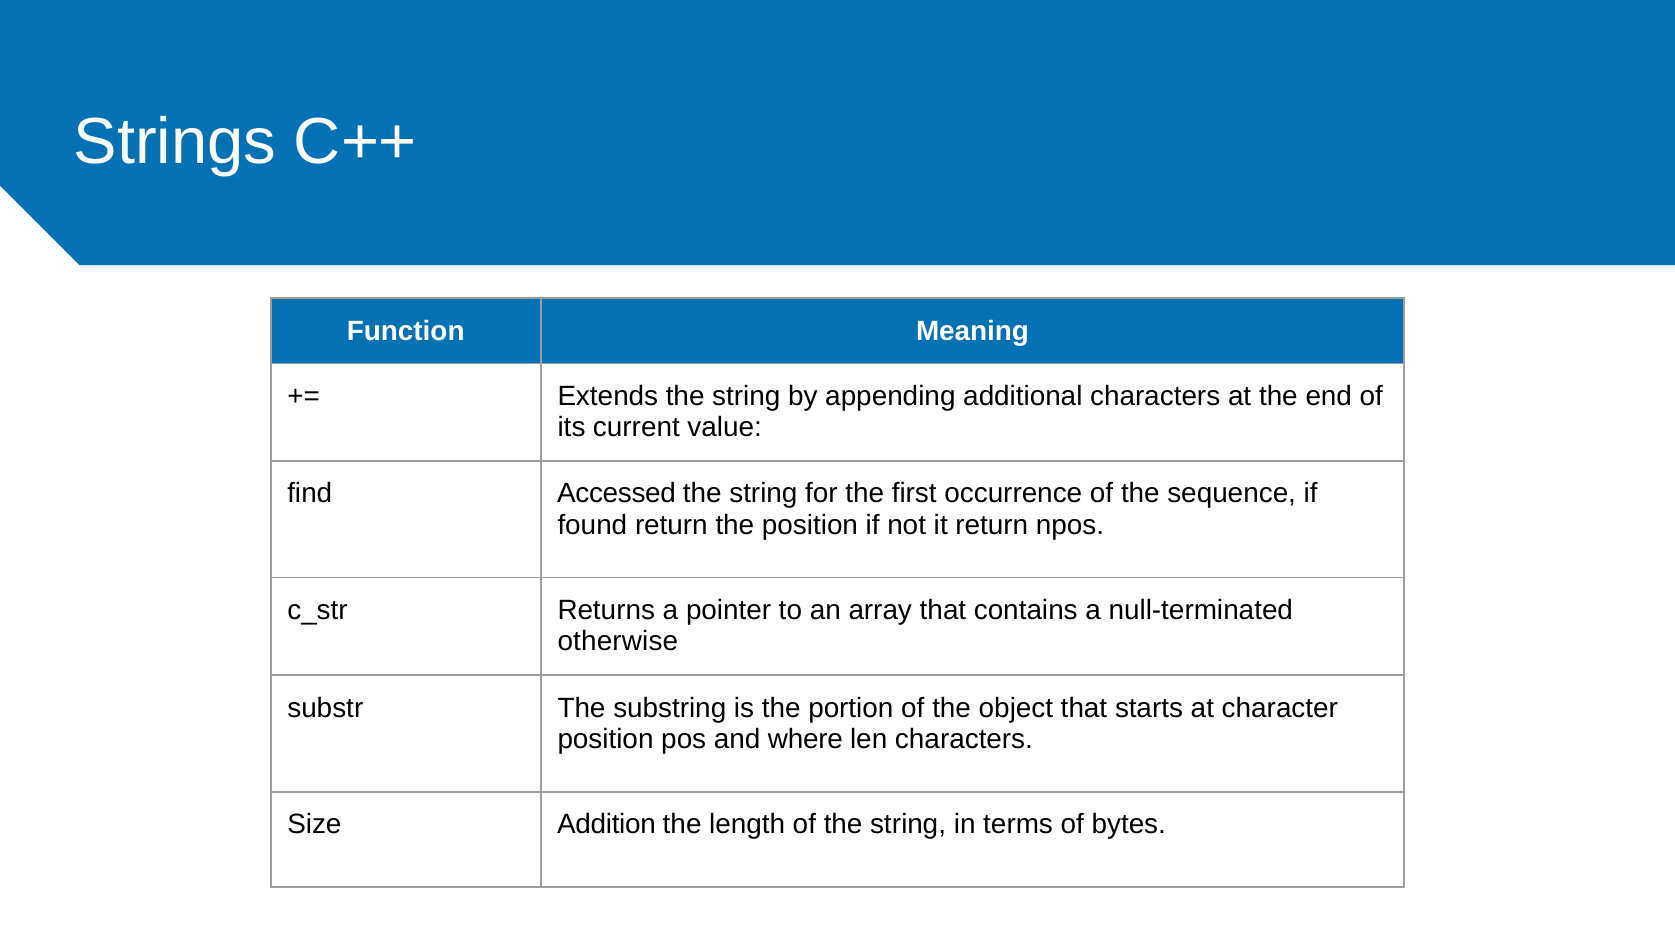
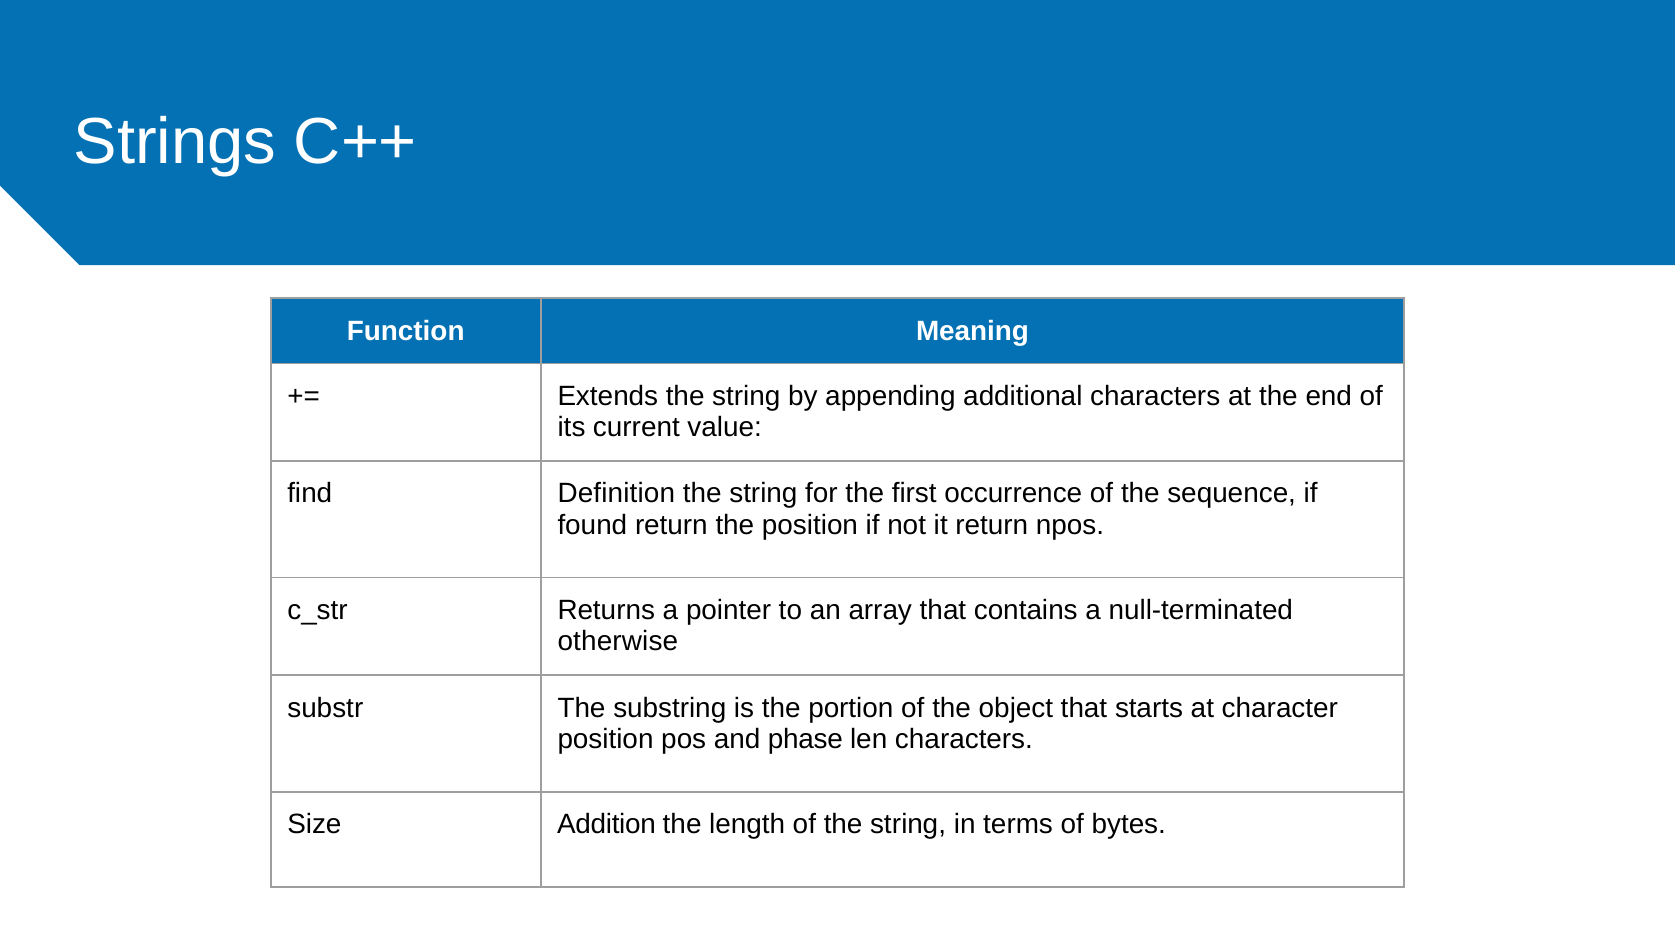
Accessed: Accessed -> Definition
where: where -> phase
